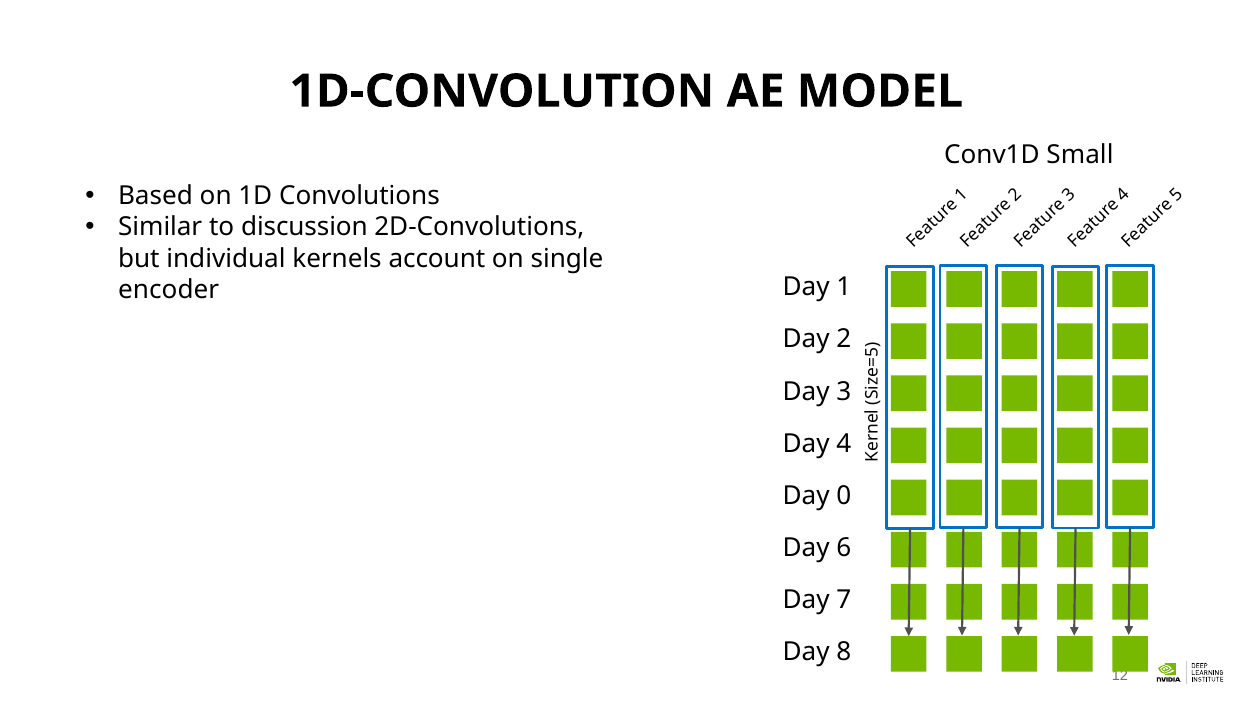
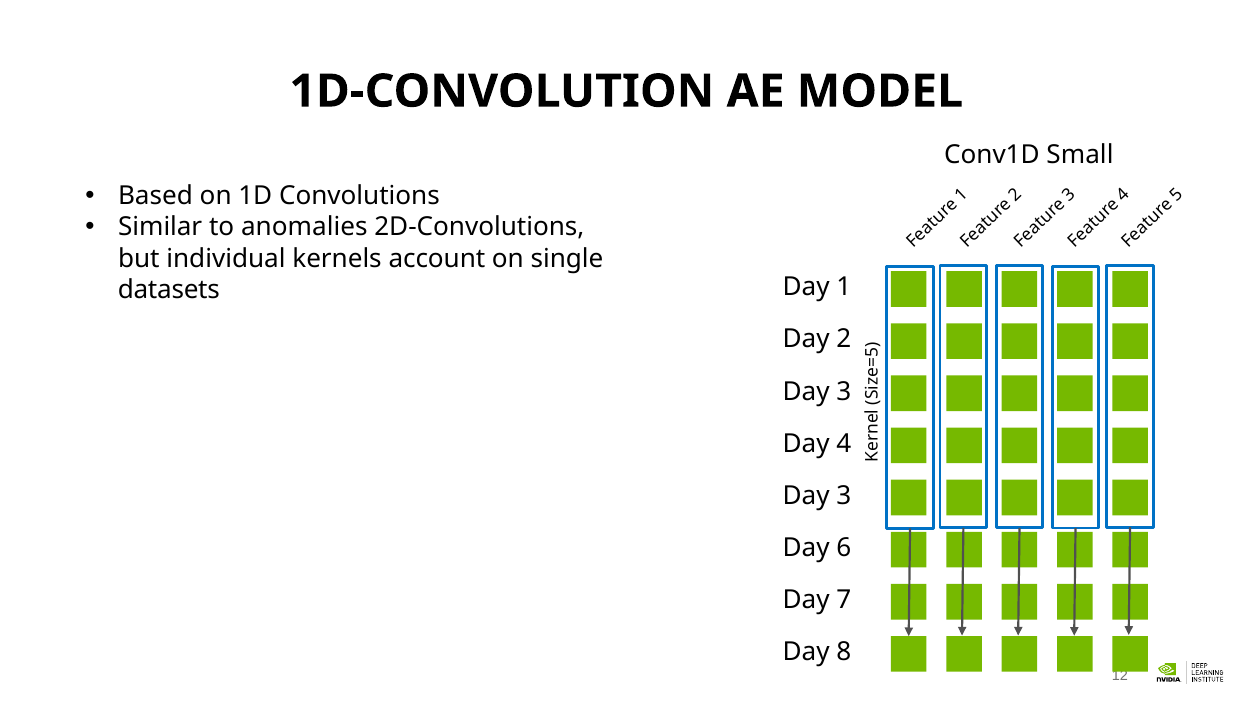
discussion: discussion -> anomalies
encoder: encoder -> datasets
0 at (844, 496): 0 -> 3
